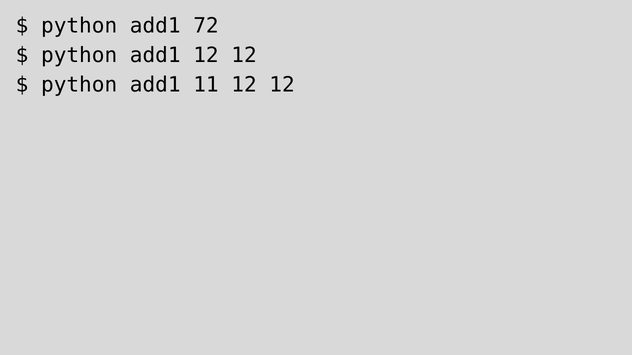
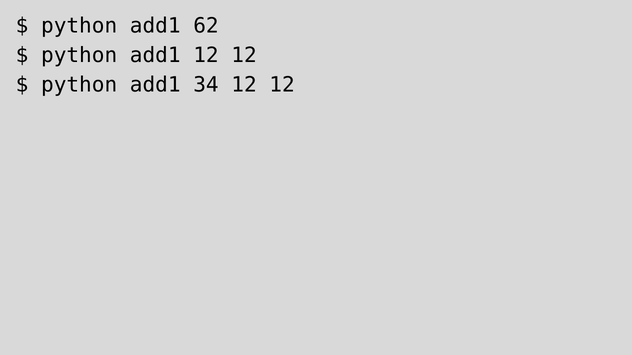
72: 72 -> 62
11: 11 -> 34
